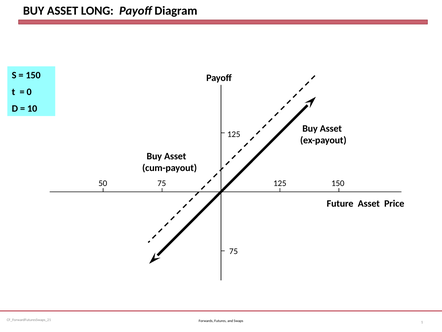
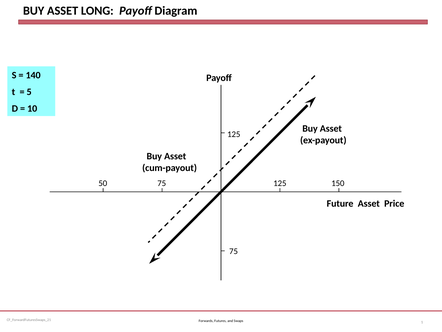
150 at (33, 75): 150 -> 140
0: 0 -> 5
